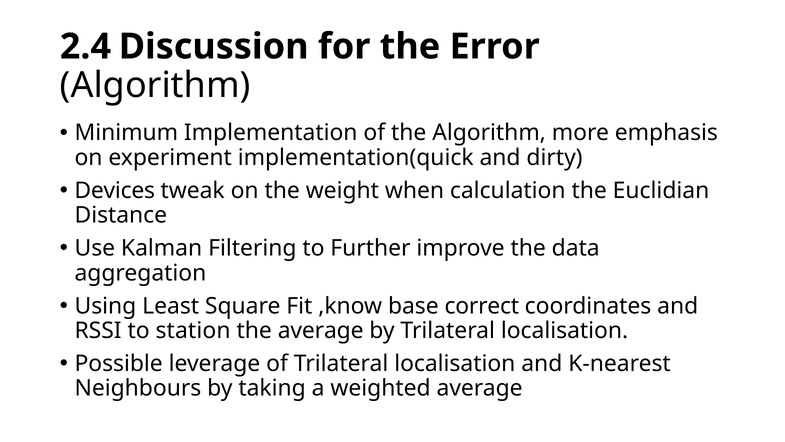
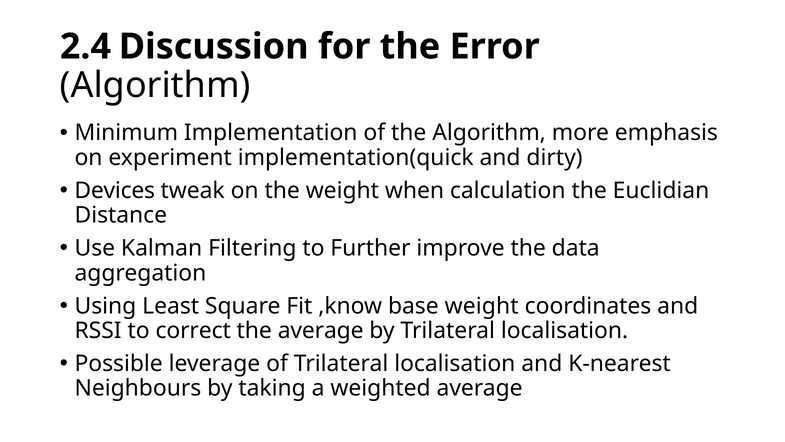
base correct: correct -> weight
station: station -> correct
